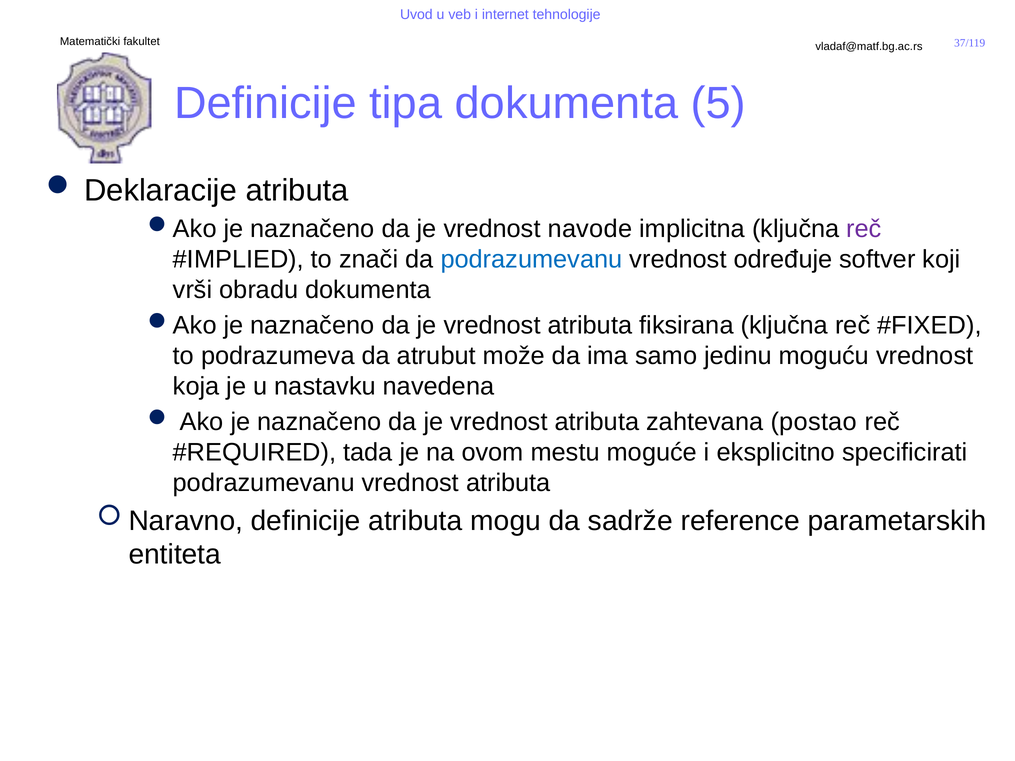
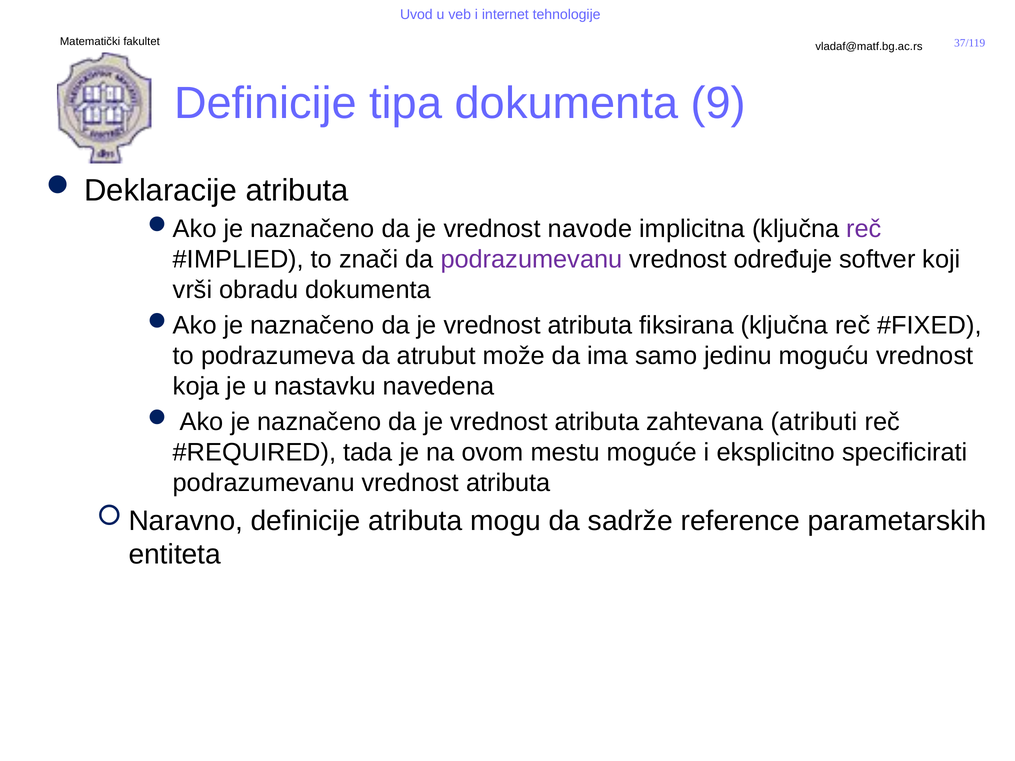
5: 5 -> 9
podrazumevanu at (532, 260) colour: blue -> purple
postao: postao -> atributi
